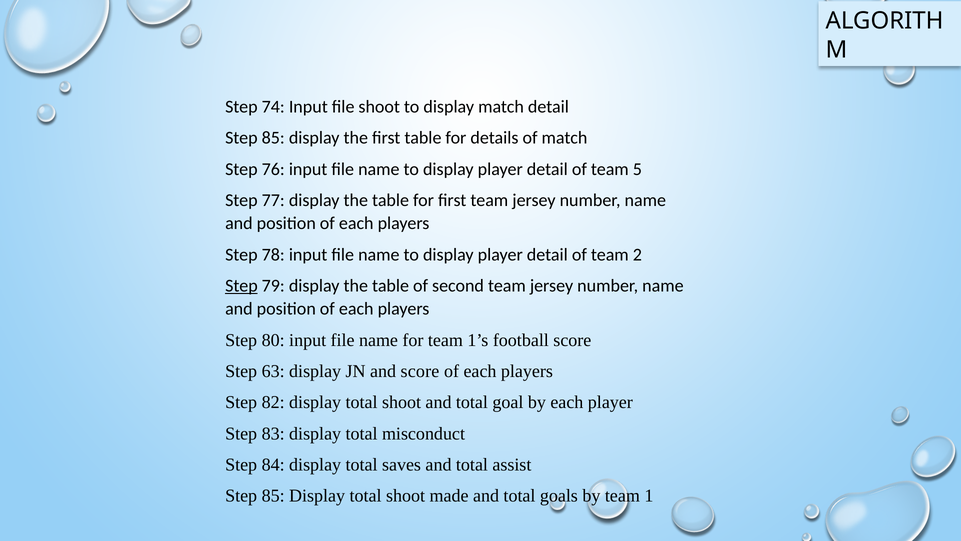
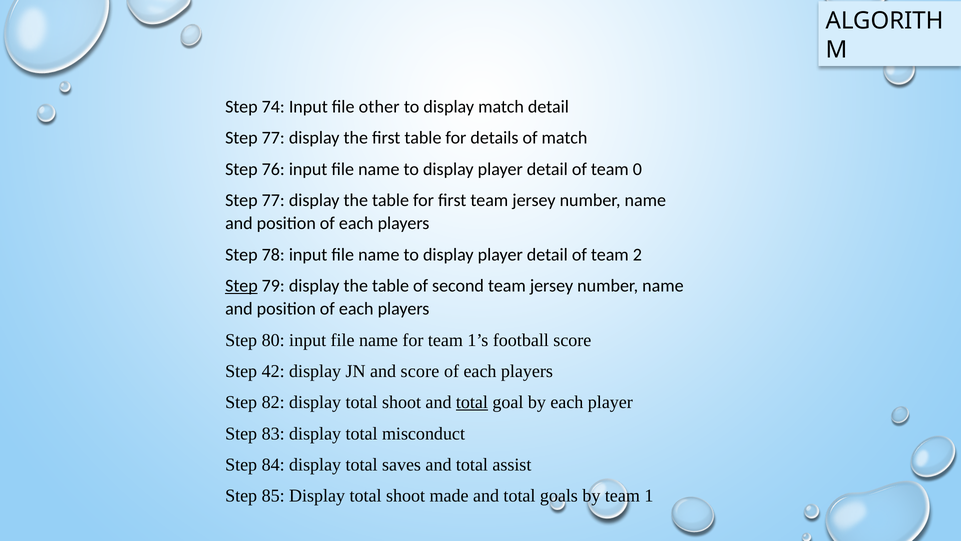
file shoot: shoot -> other
85 at (273, 138): 85 -> 77
5: 5 -> 0
63: 63 -> 42
total at (472, 402) underline: none -> present
